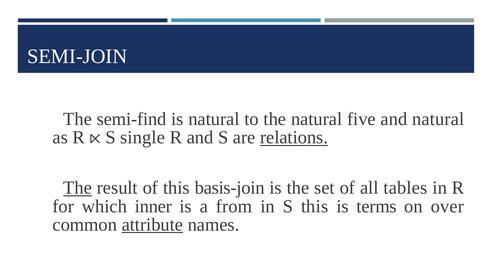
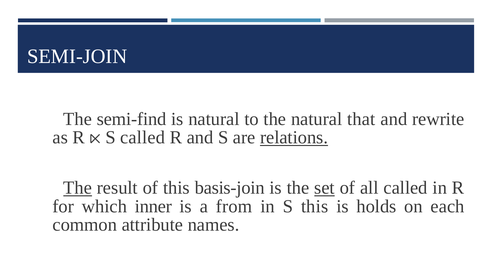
five: five -> that
and natural: natural -> rewrite
S single: single -> called
set underline: none -> present
all tables: tables -> called
terms: terms -> holds
over: over -> each
attribute underline: present -> none
